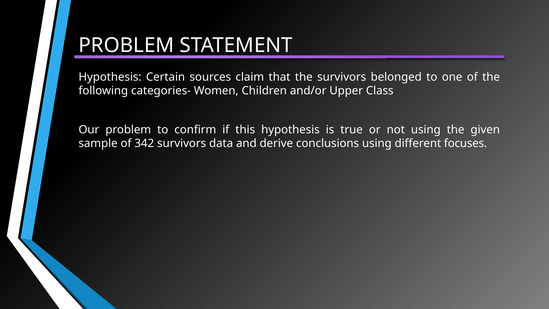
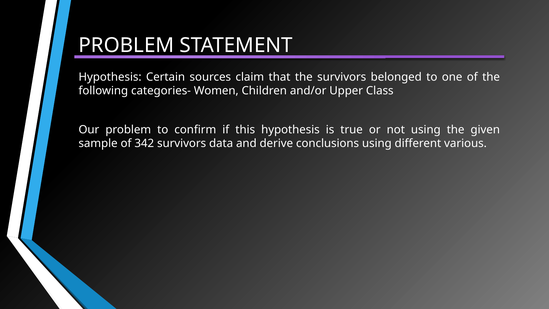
focuses: focuses -> various
